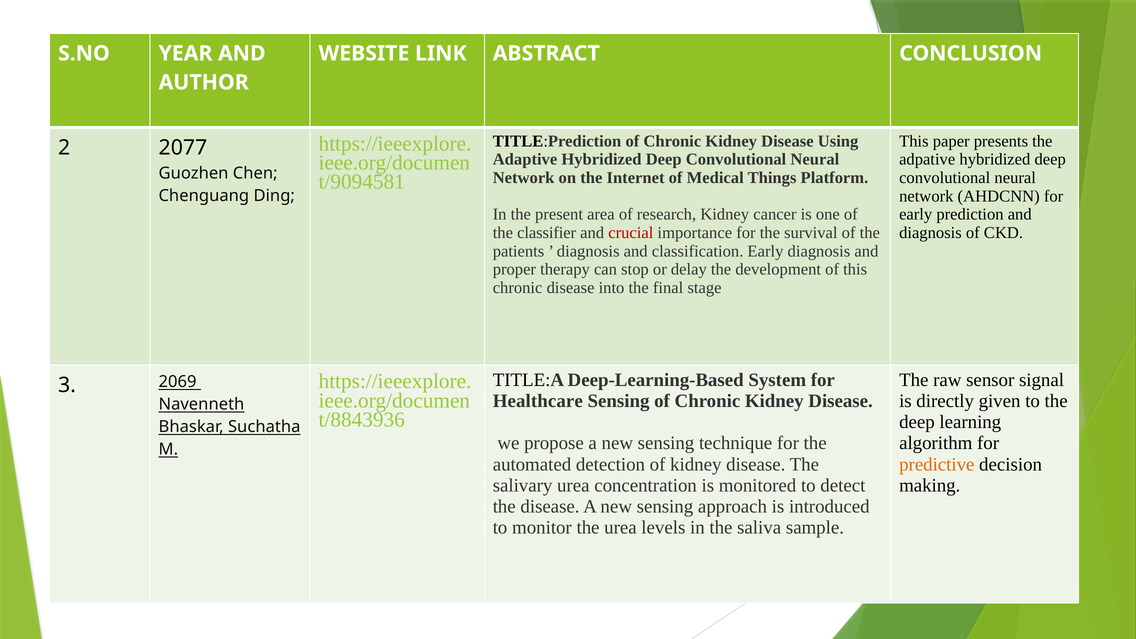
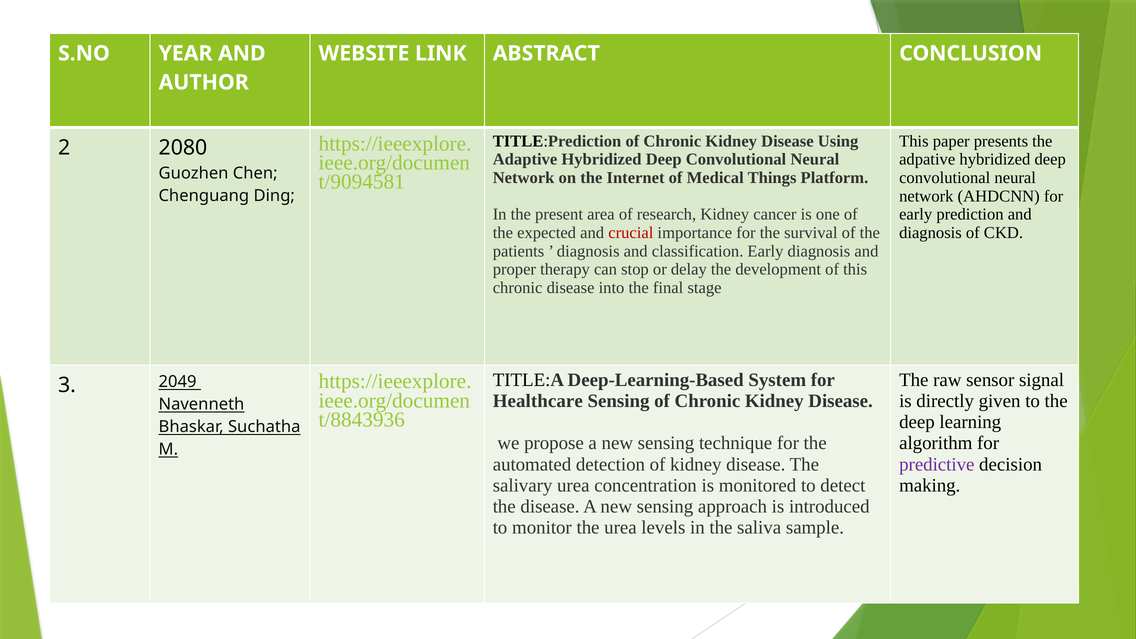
2077: 2077 -> 2080
classifier: classifier -> expected
2069: 2069 -> 2049
predictive colour: orange -> purple
